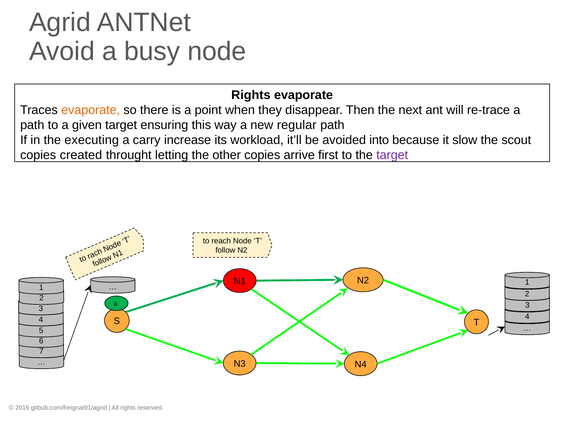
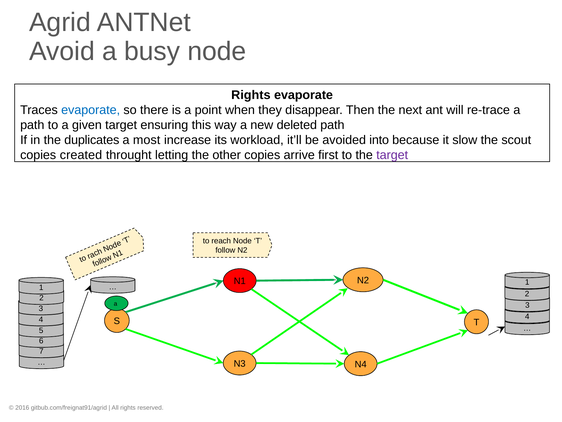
evaporate at (91, 110) colour: orange -> blue
regular: regular -> deleted
executing: executing -> duplicates
carry: carry -> most
